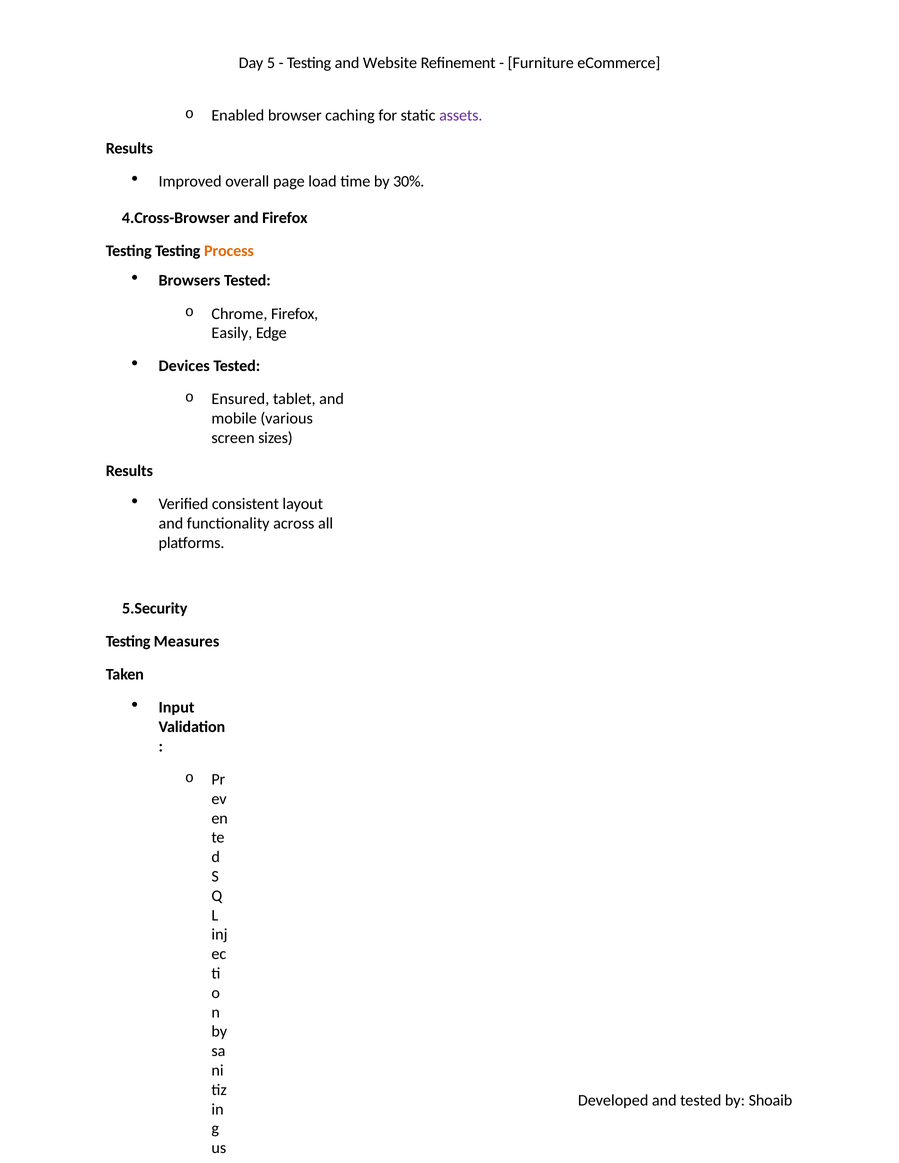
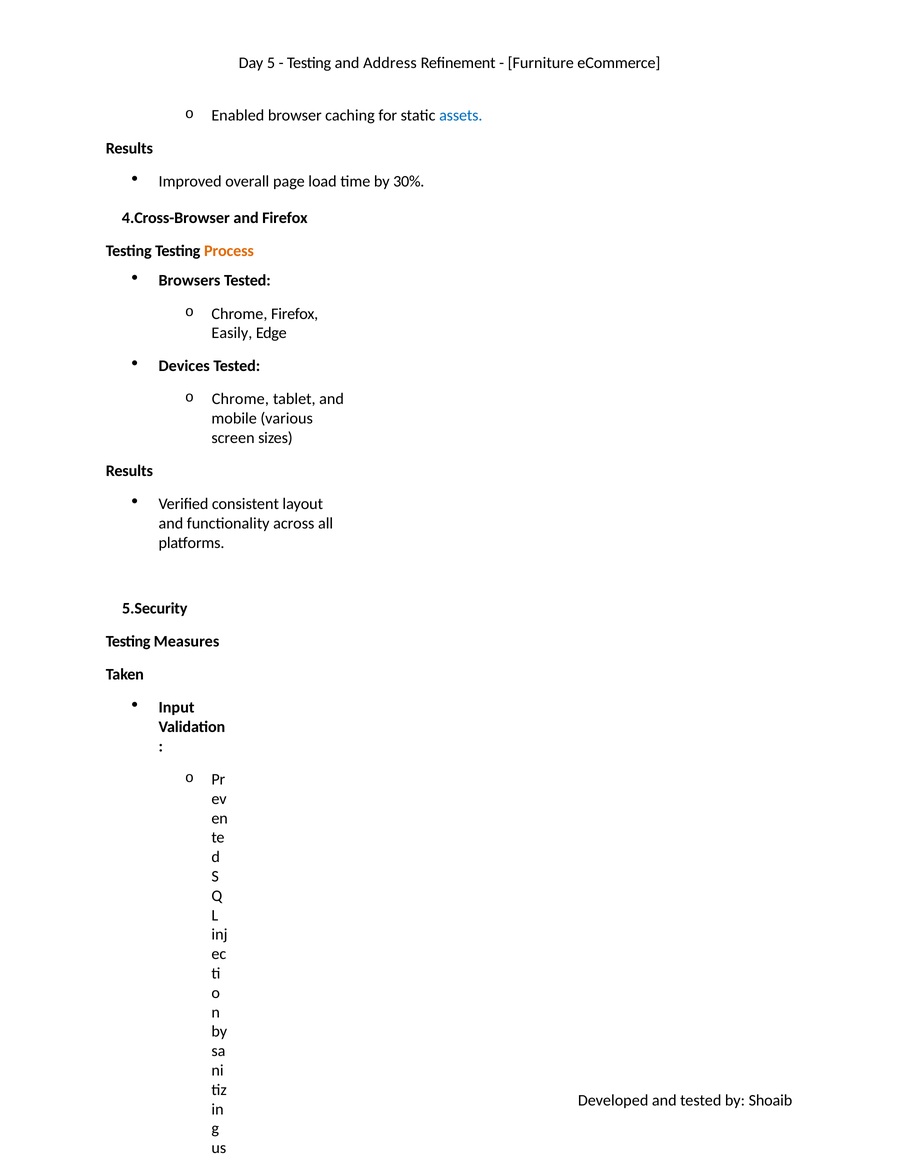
and Website: Website -> Address
assets colour: purple -> blue
Ensured at (240, 399): Ensured -> Chrome
